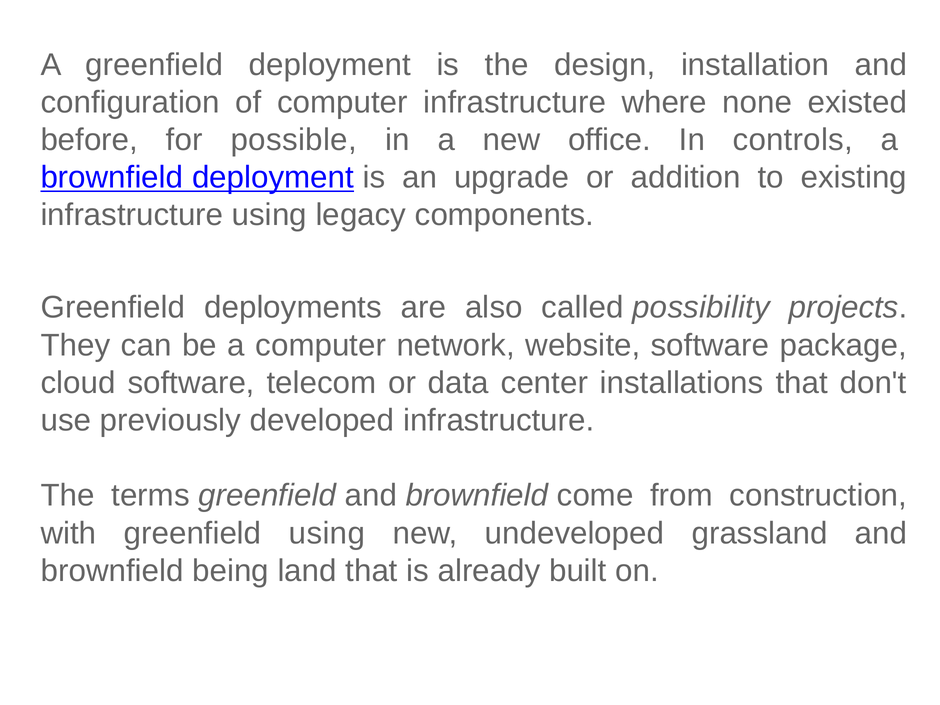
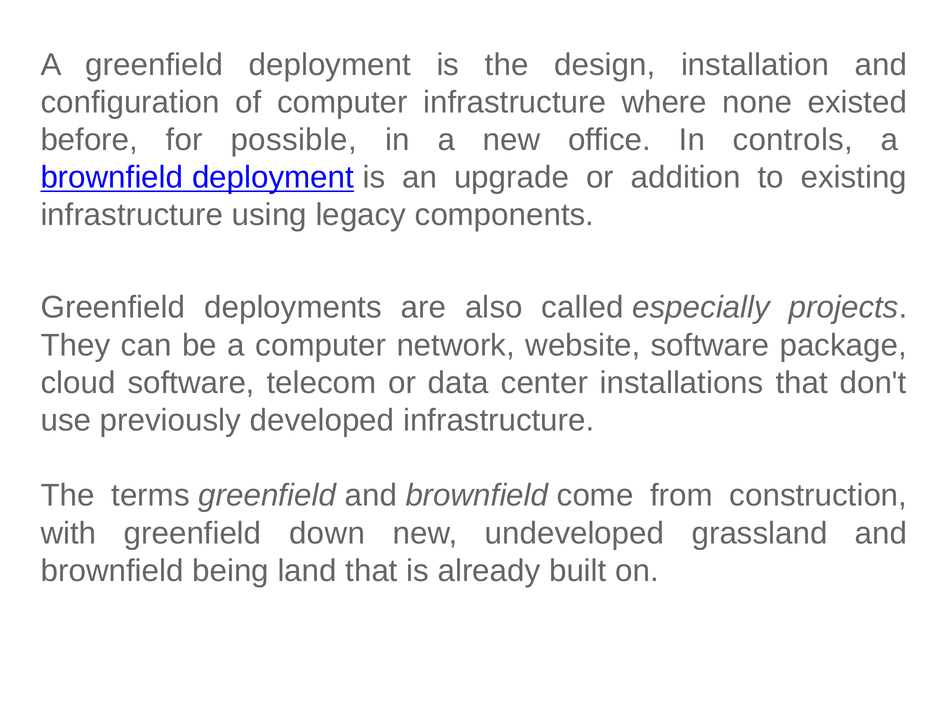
possibility: possibility -> especially
greenfield using: using -> down
